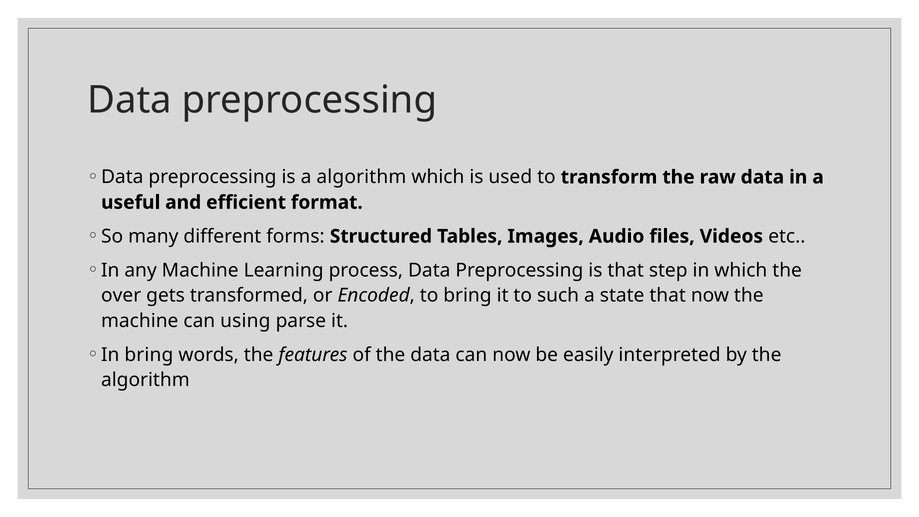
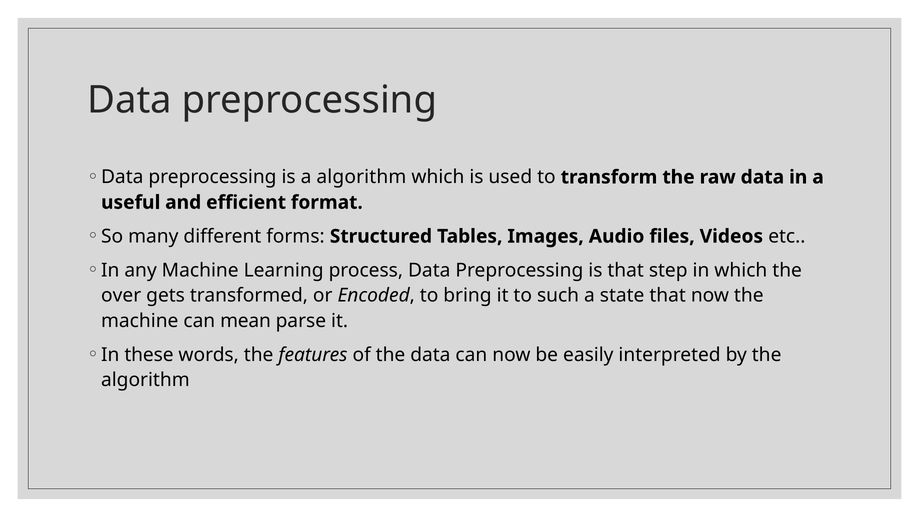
using: using -> mean
In bring: bring -> these
